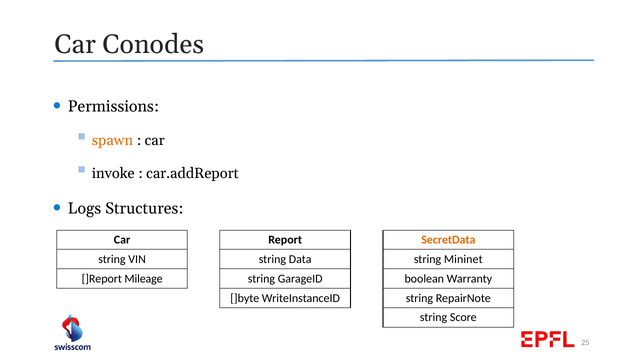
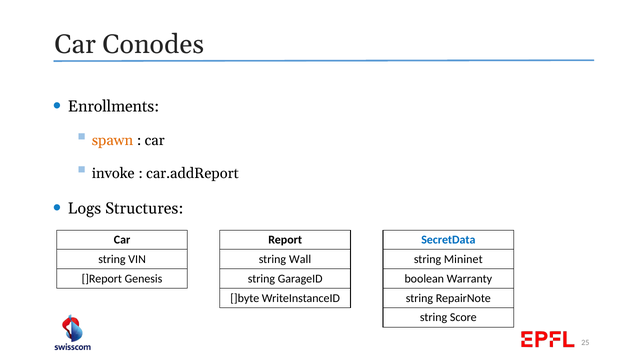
Permissions: Permissions -> Enrollments
SecretData colour: orange -> blue
Data: Data -> Wall
Mileage: Mileage -> Genesis
